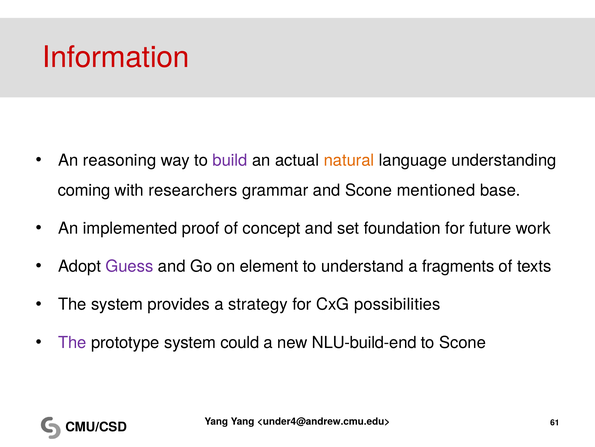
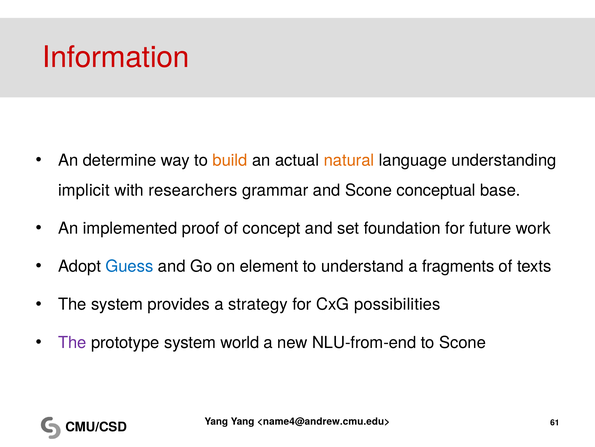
reasoning: reasoning -> determine
build colour: purple -> orange
coming: coming -> implicit
mentioned: mentioned -> conceptual
Guess colour: purple -> blue
could: could -> world
NLU-build-end: NLU-build-end -> NLU-from-end
<under4@andrew.cmu.edu>: <under4@andrew.cmu.edu> -> <name4@andrew.cmu.edu>
